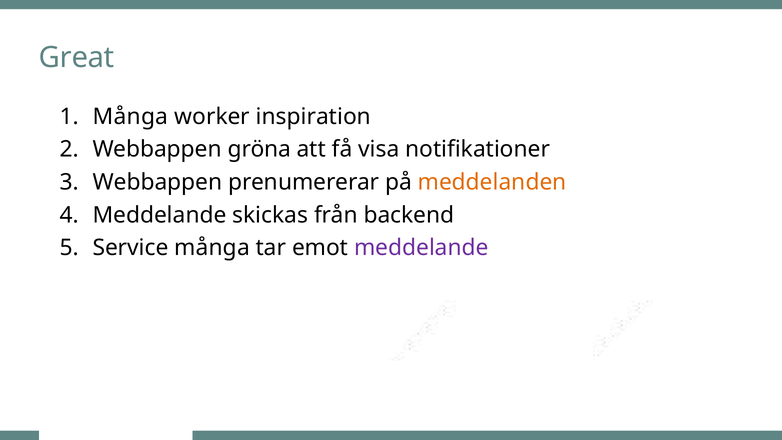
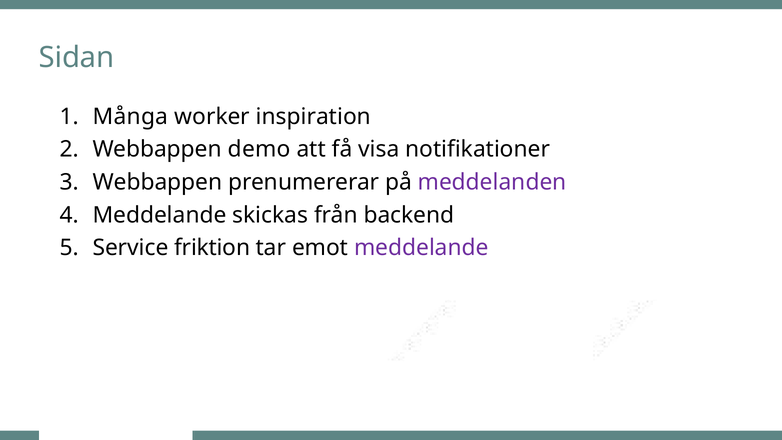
Great: Great -> Sidan
gröna: gröna -> demo
meddelanden colour: orange -> purple
Service många: många -> friktion
